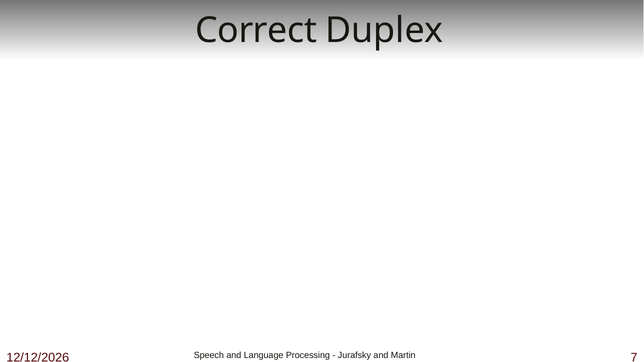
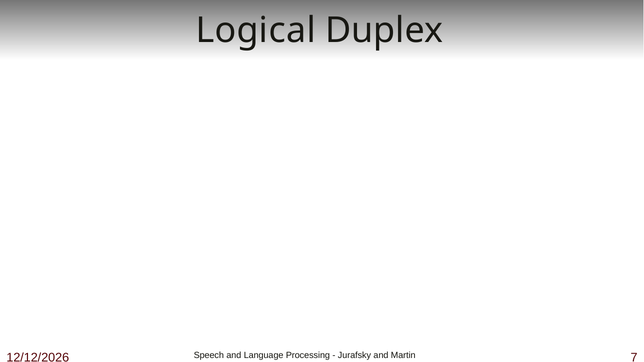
Correct: Correct -> Logical
